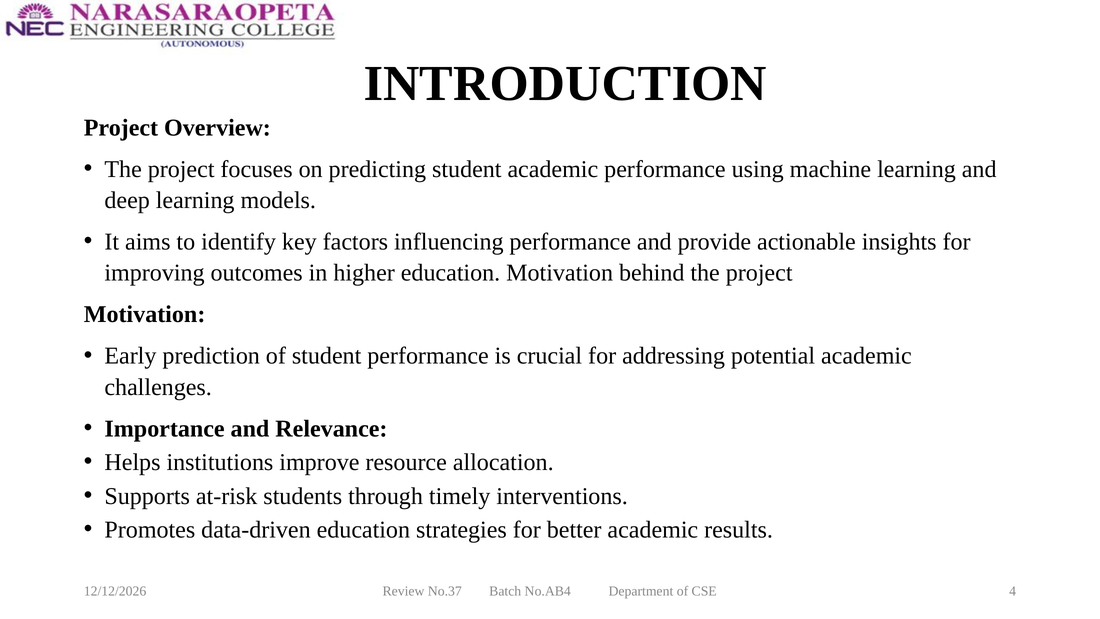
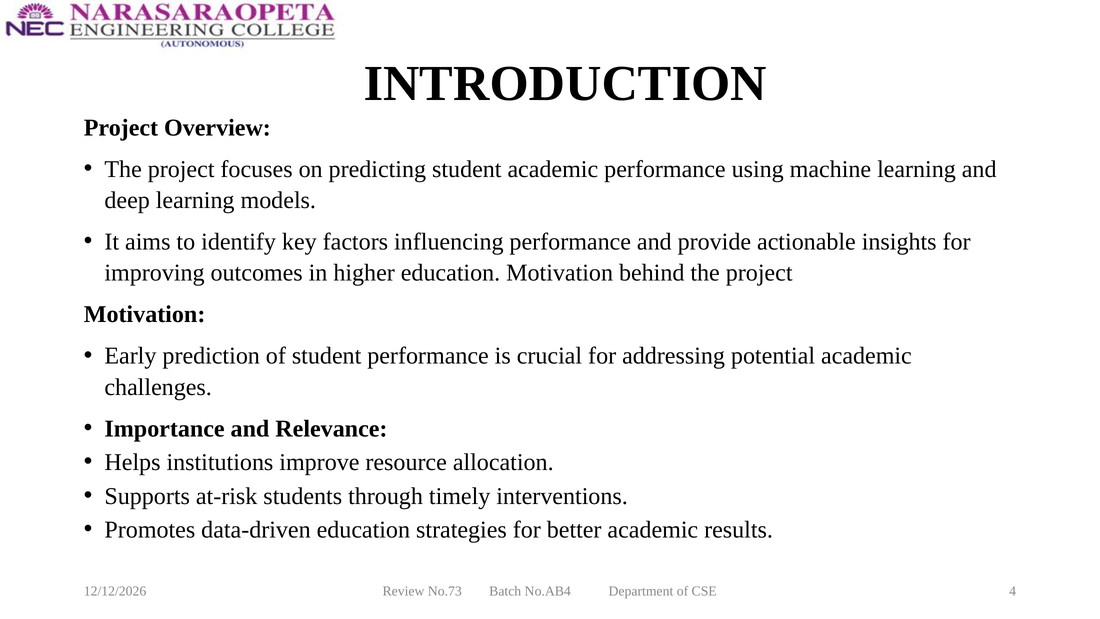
No.37: No.37 -> No.73
